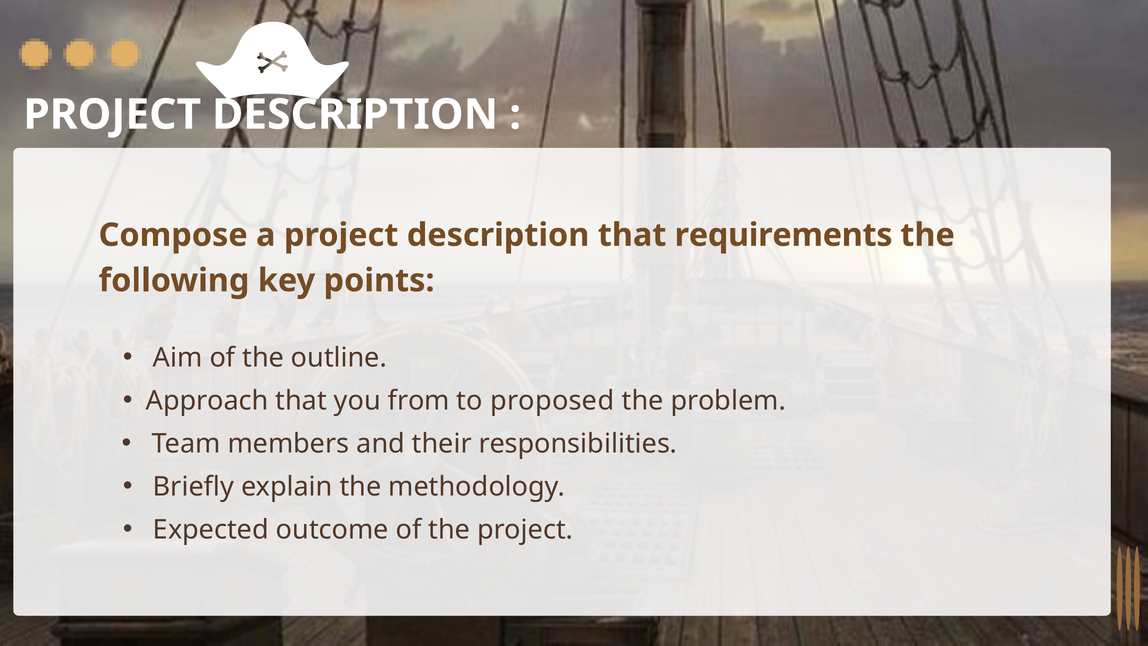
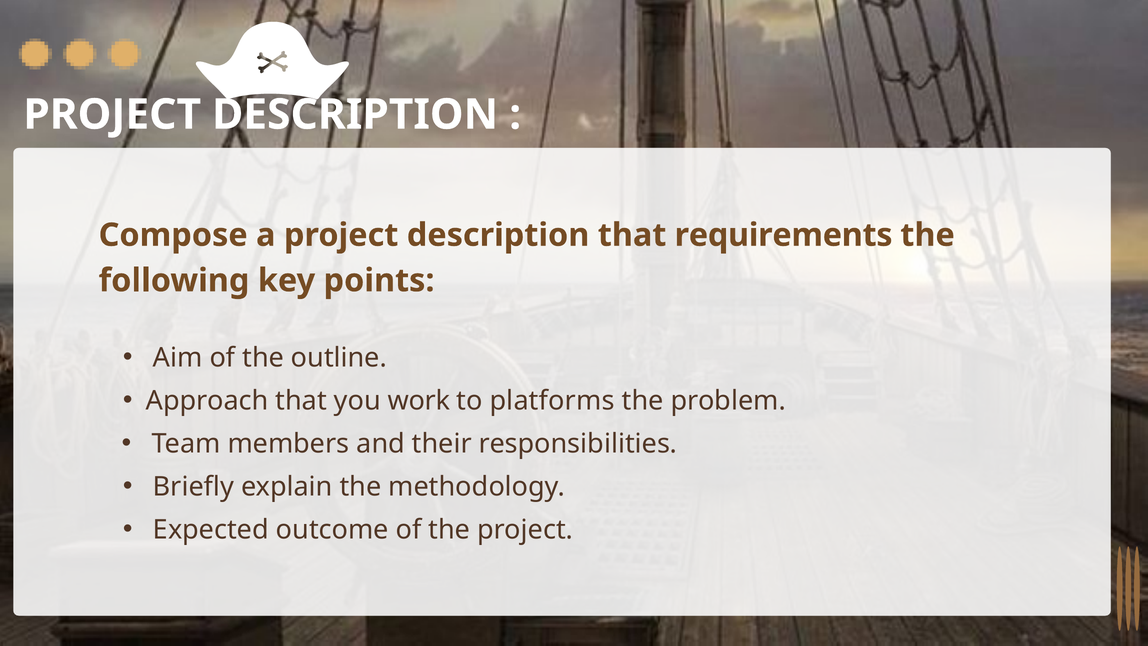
from: from -> work
proposed: proposed -> platforms
